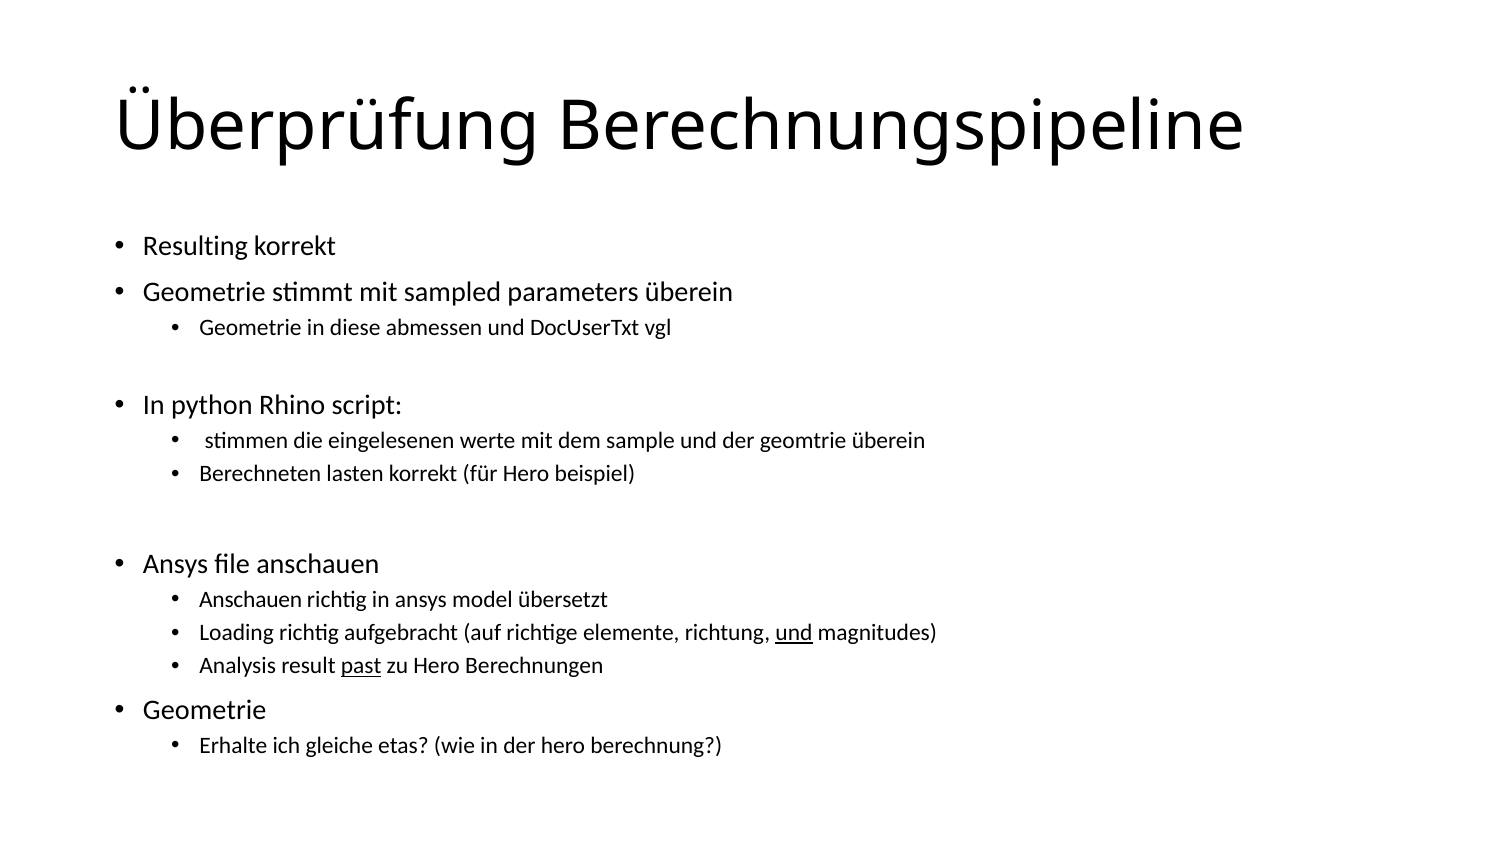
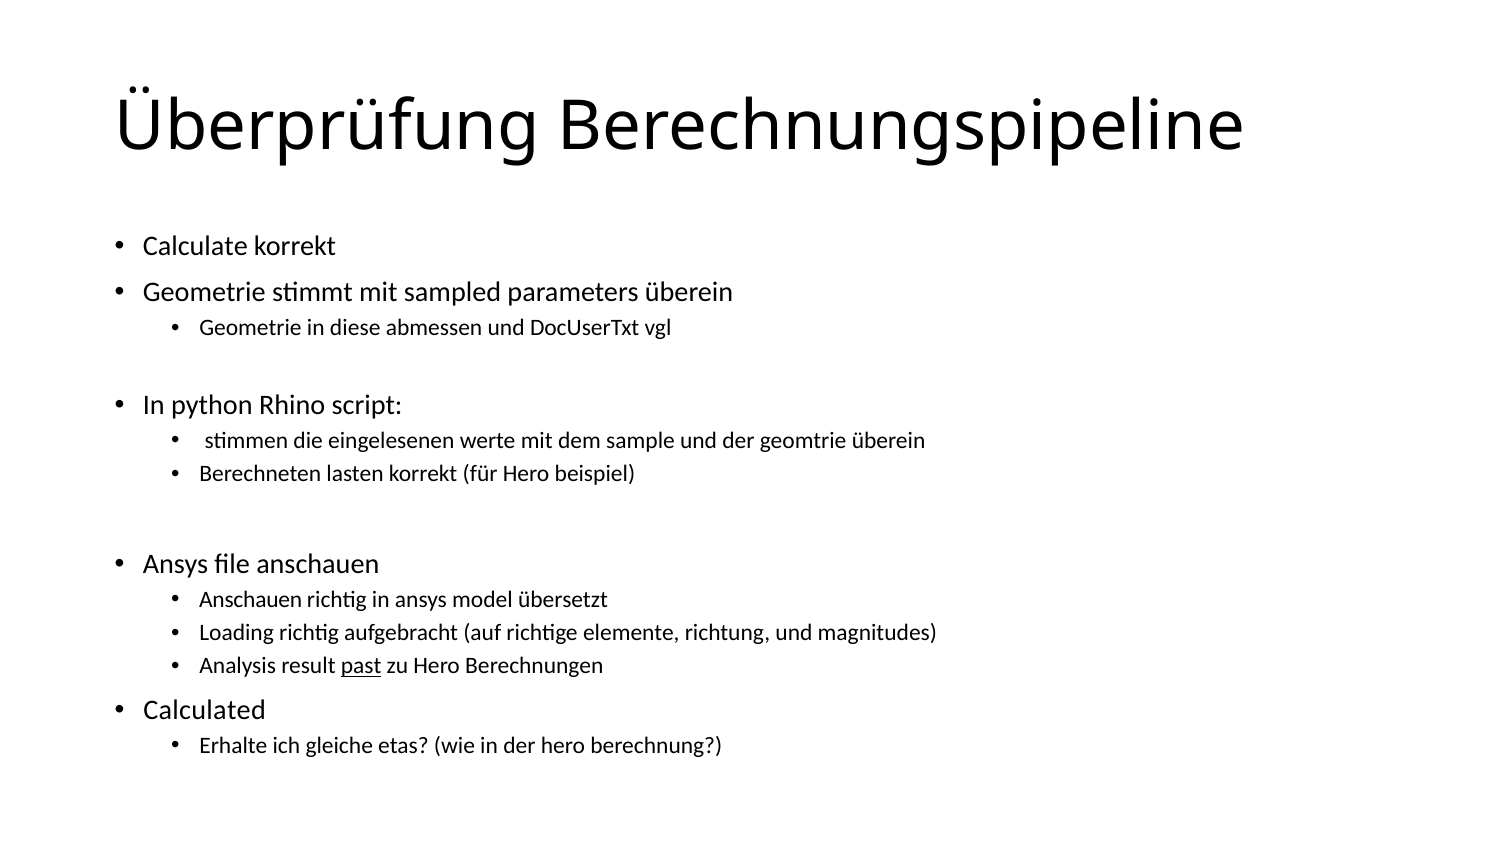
Resulting: Resulting -> Calculate
und at (794, 633) underline: present -> none
Geometrie at (205, 710): Geometrie -> Calculated
